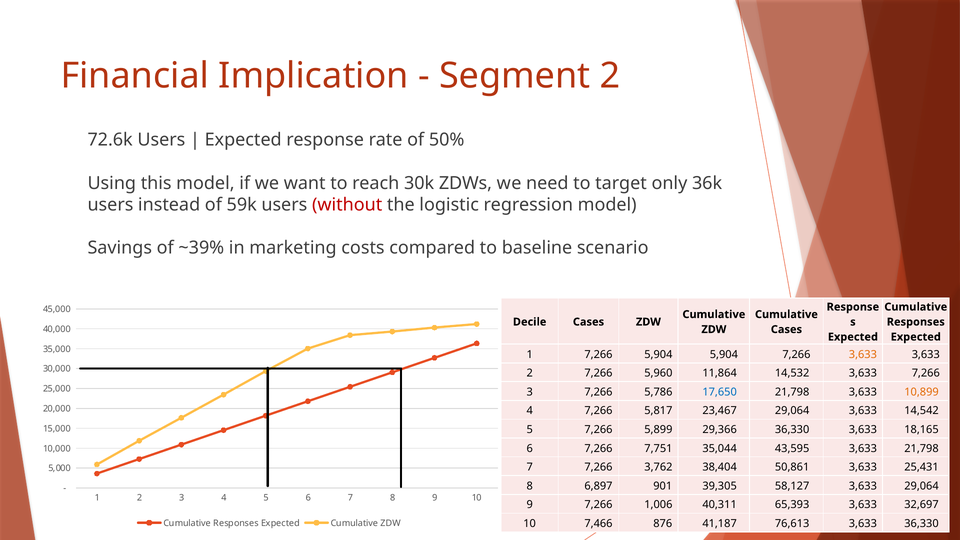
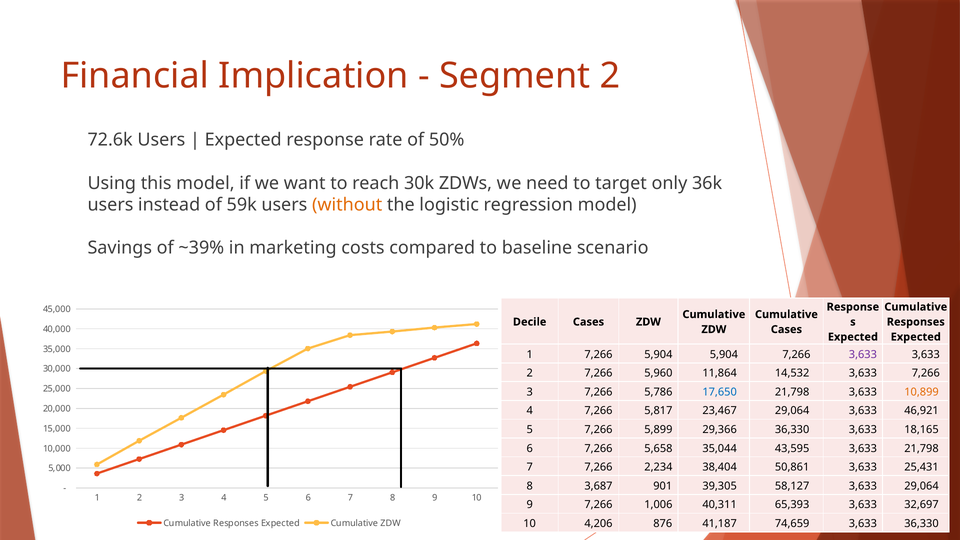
without colour: red -> orange
3,633 at (863, 354) colour: orange -> purple
14,542: 14,542 -> 46,921
7,751: 7,751 -> 5,658
3,762: 3,762 -> 2,234
6,897: 6,897 -> 3,687
7,466: 7,466 -> 4,206
76,613: 76,613 -> 74,659
